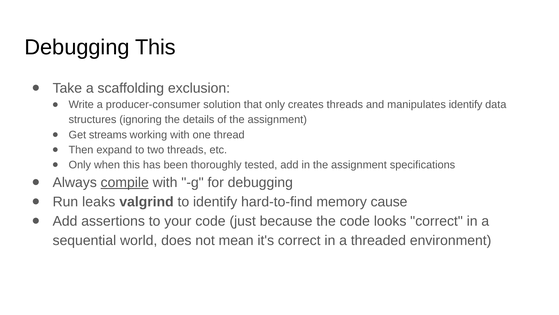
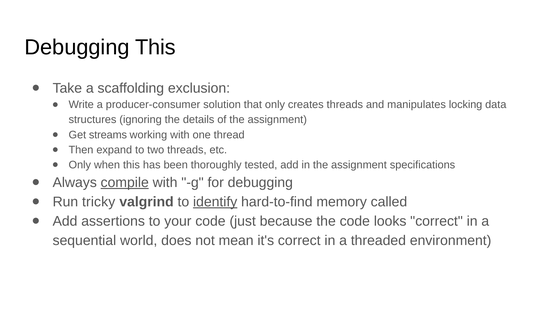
manipulates identify: identify -> locking
leaks: leaks -> tricky
identify at (215, 201) underline: none -> present
cause: cause -> called
